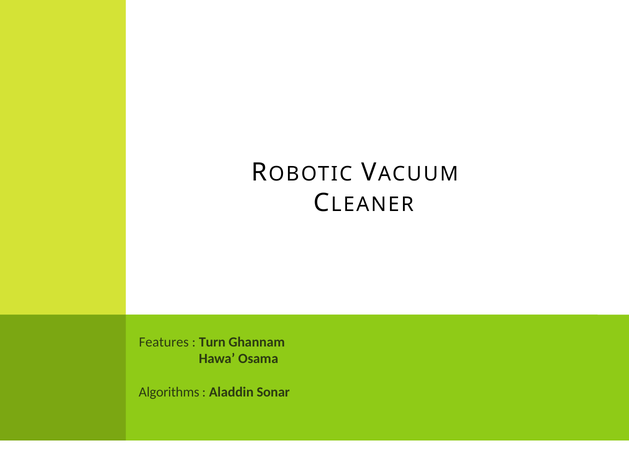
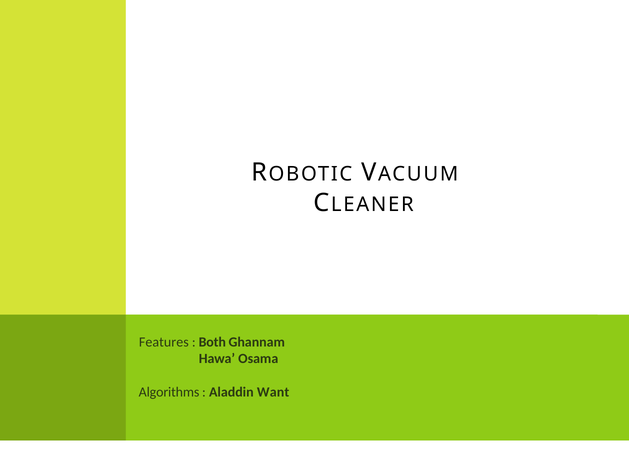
Turn: Turn -> Both
Sonar: Sonar -> Want
